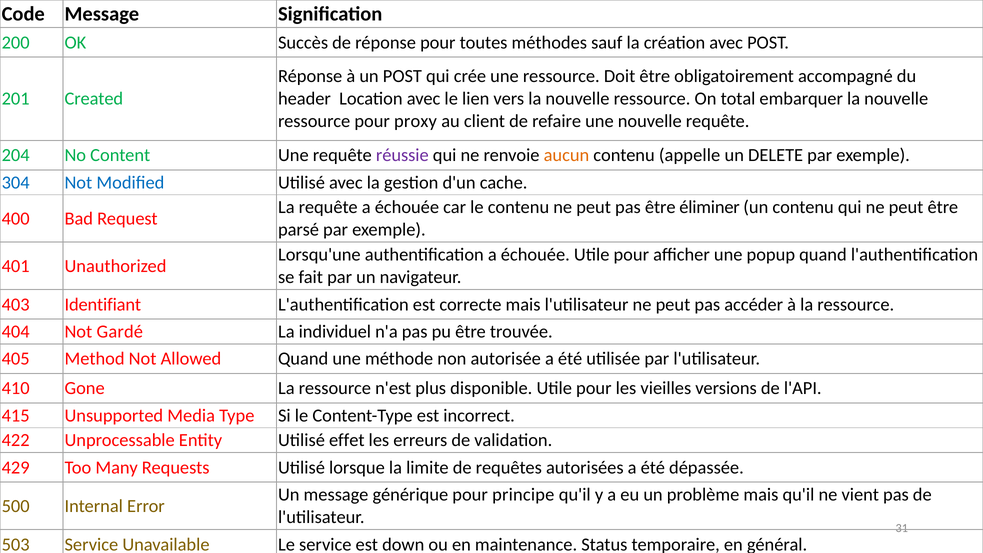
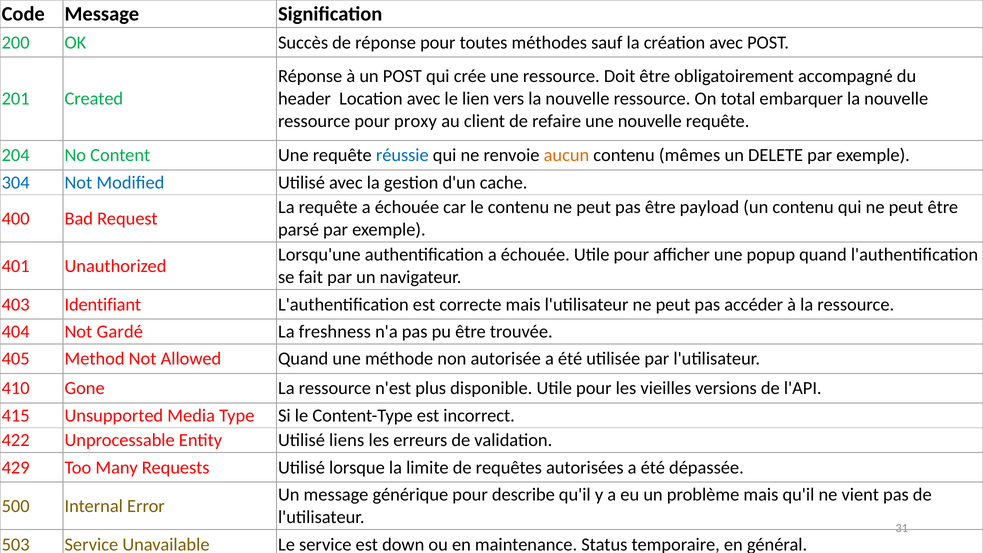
réussie colour: purple -> blue
appelle: appelle -> mêmes
éliminer: éliminer -> payload
individuel: individuel -> freshness
effet: effet -> liens
principe: principe -> describe
